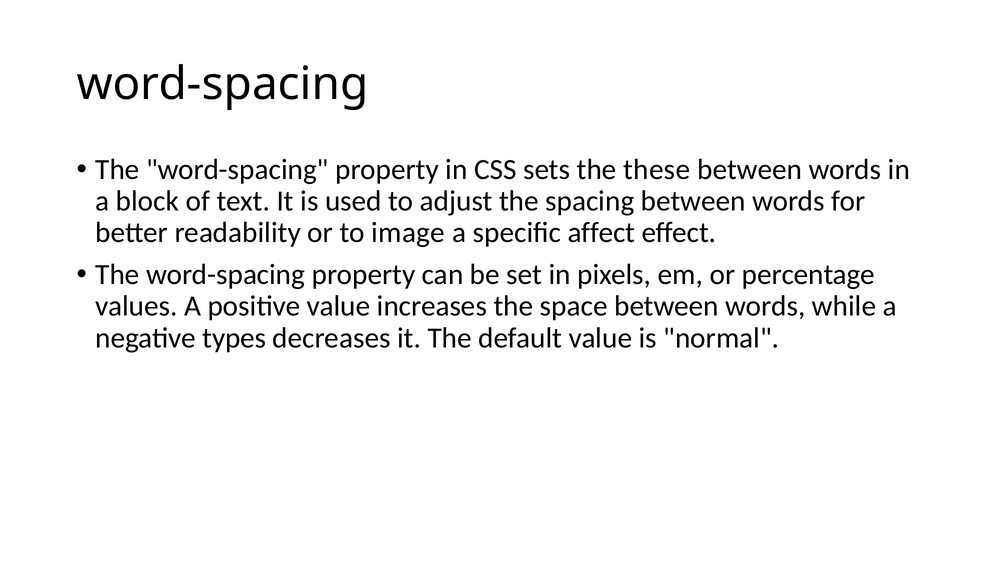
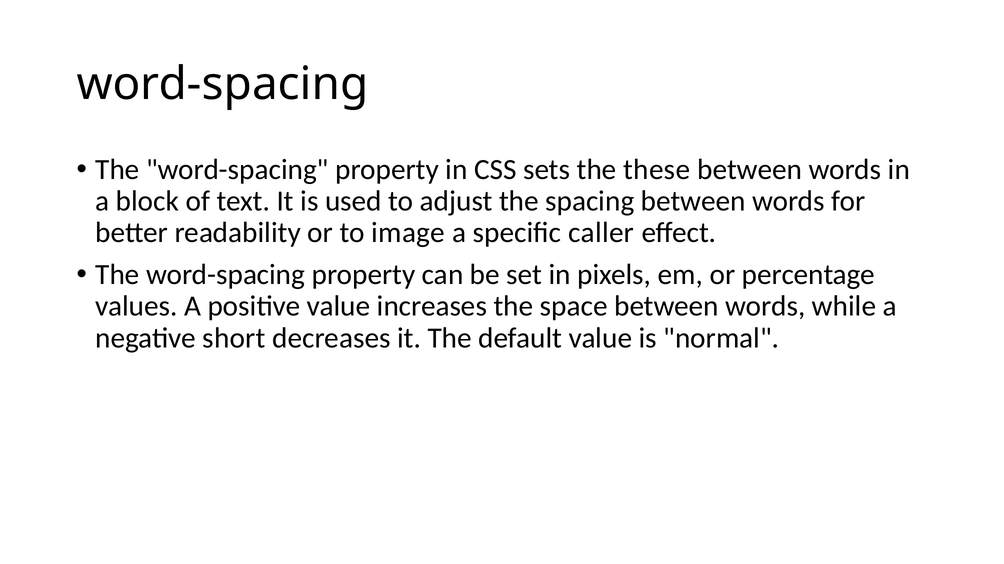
affect: affect -> caller
types: types -> short
